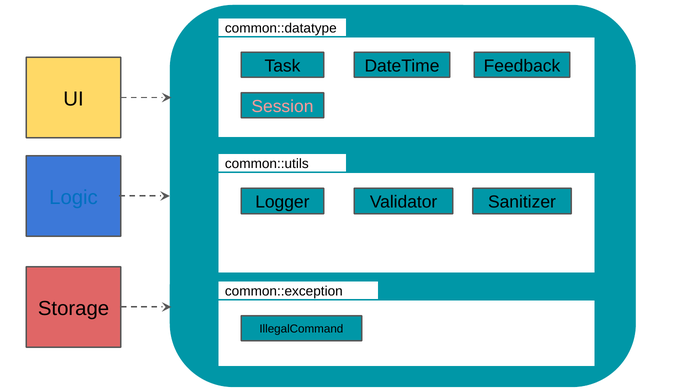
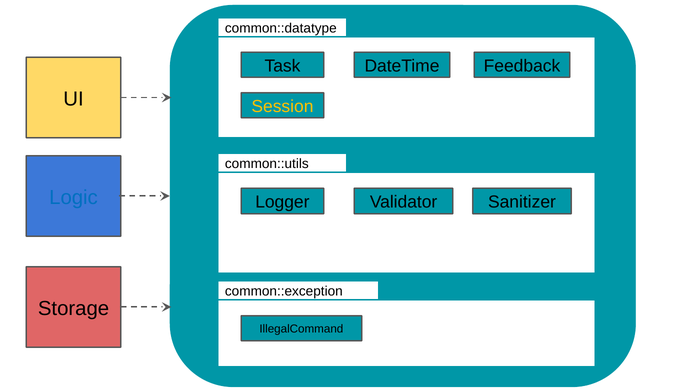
Session colour: pink -> yellow
